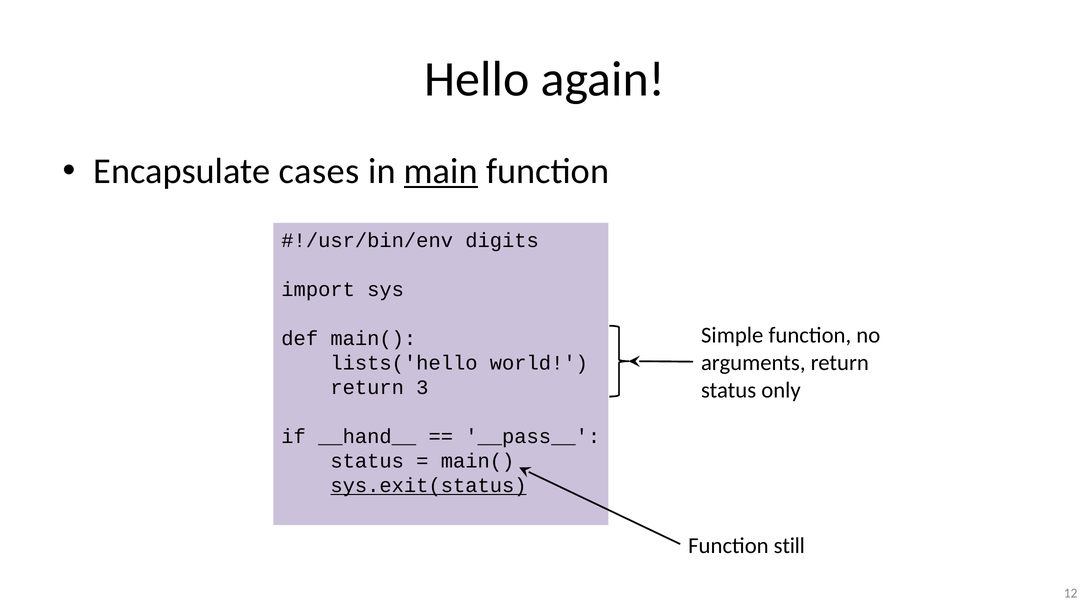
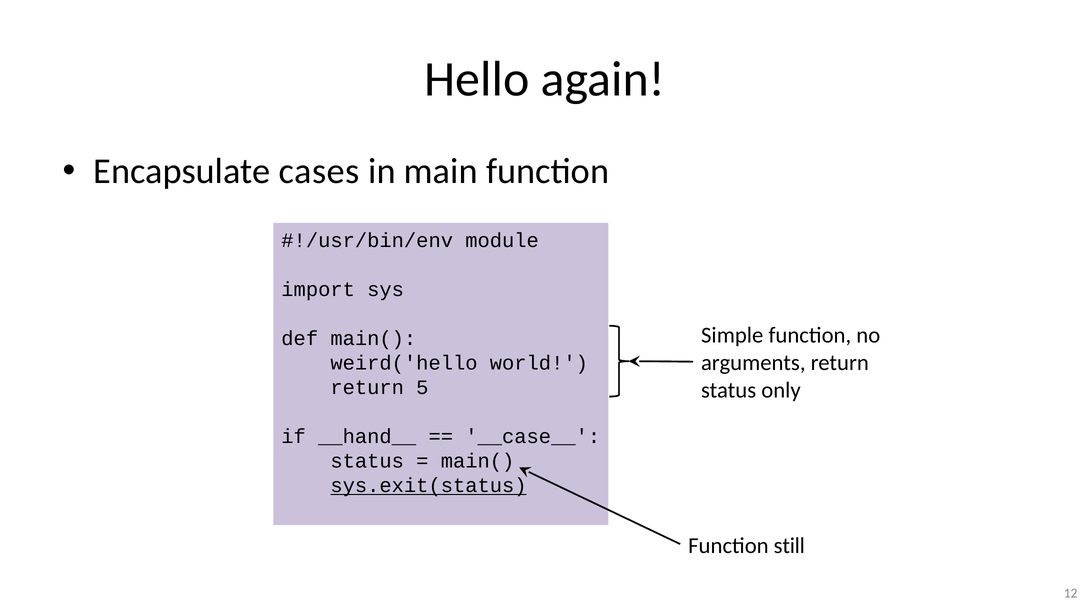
main underline: present -> none
digits: digits -> module
lists('hello: lists('hello -> weird('hello
3: 3 -> 5
__pass__: __pass__ -> __case__
